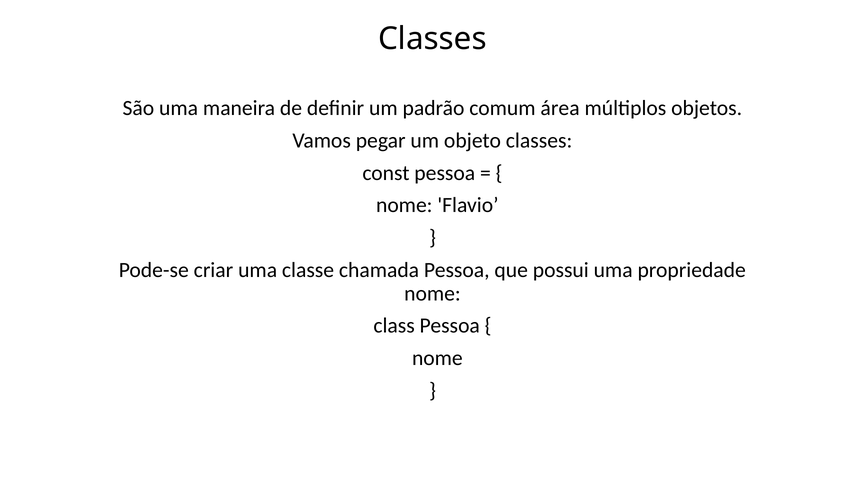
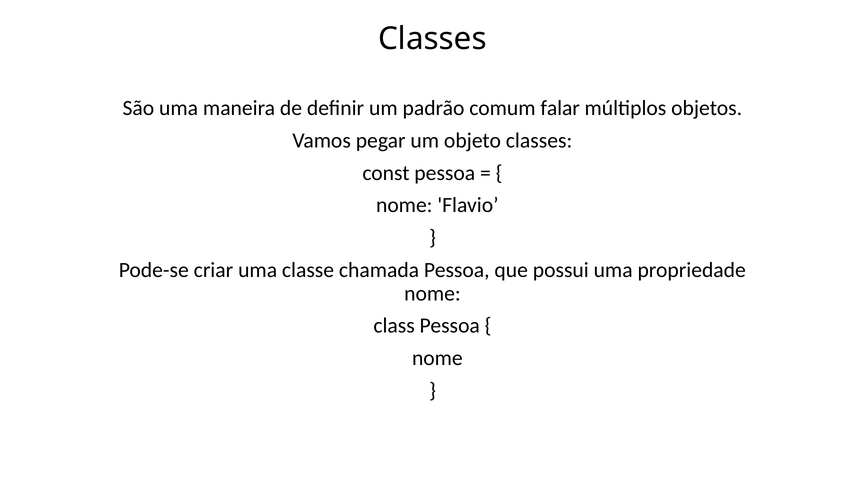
área: área -> falar
